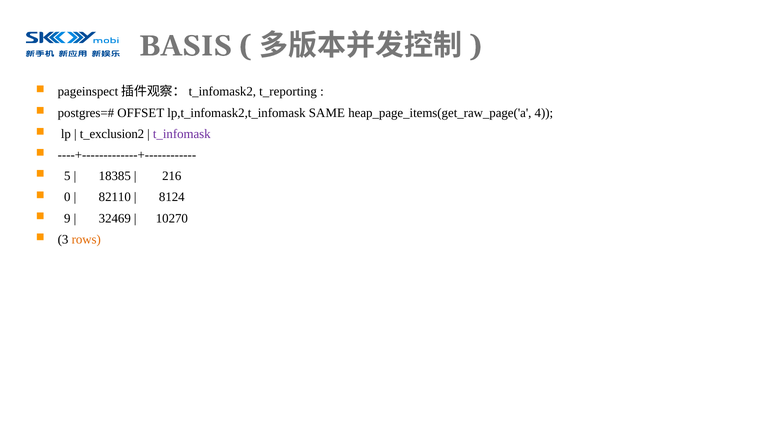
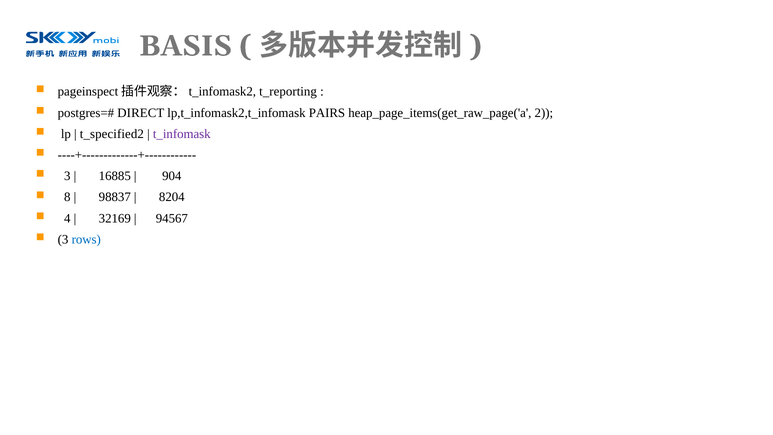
OFFSET: OFFSET -> DIRECT
SAME: SAME -> PAIRS
4: 4 -> 2
t_exclusion2: t_exclusion2 -> t_specified2
5 at (67, 176): 5 -> 3
18385: 18385 -> 16885
216: 216 -> 904
0: 0 -> 8
82110: 82110 -> 98837
8124: 8124 -> 8204
9: 9 -> 4
32469: 32469 -> 32169
10270: 10270 -> 94567
rows colour: orange -> blue
